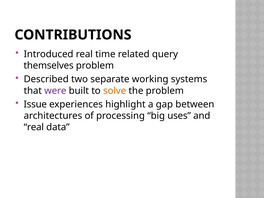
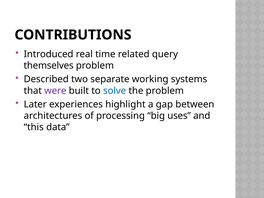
solve colour: orange -> blue
Issue: Issue -> Later
real at (34, 127): real -> this
